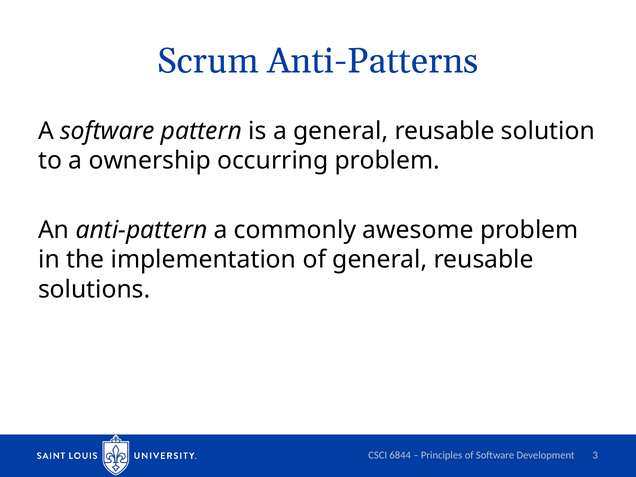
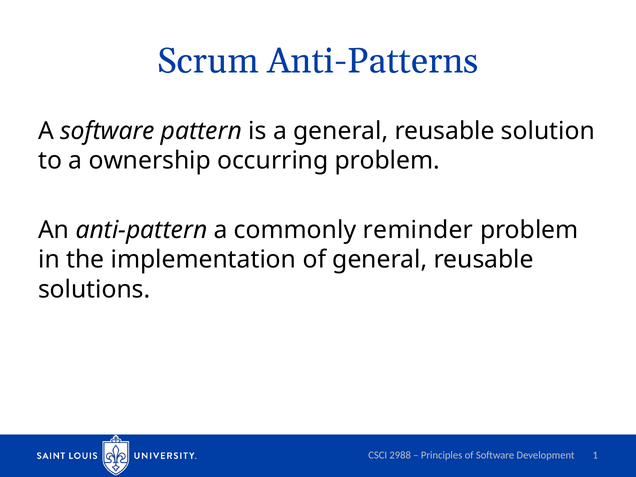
awesome: awesome -> reminder
6844: 6844 -> 2988
3: 3 -> 1
